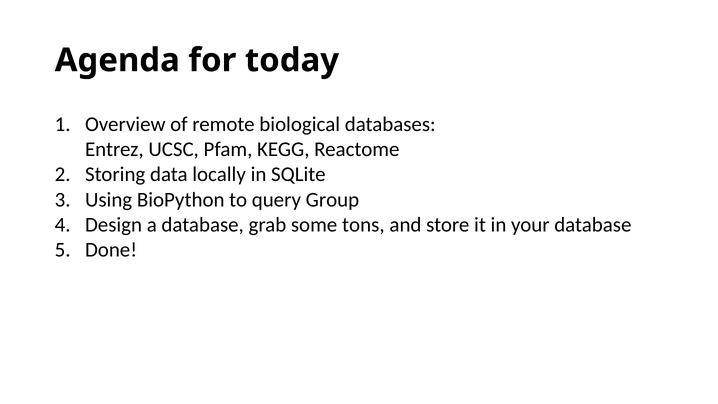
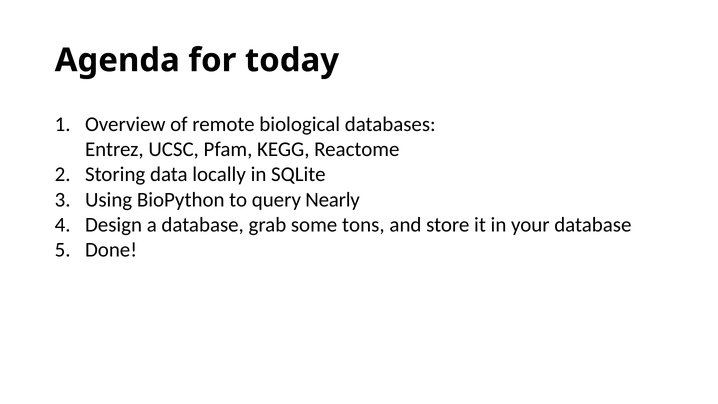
Group: Group -> Nearly
